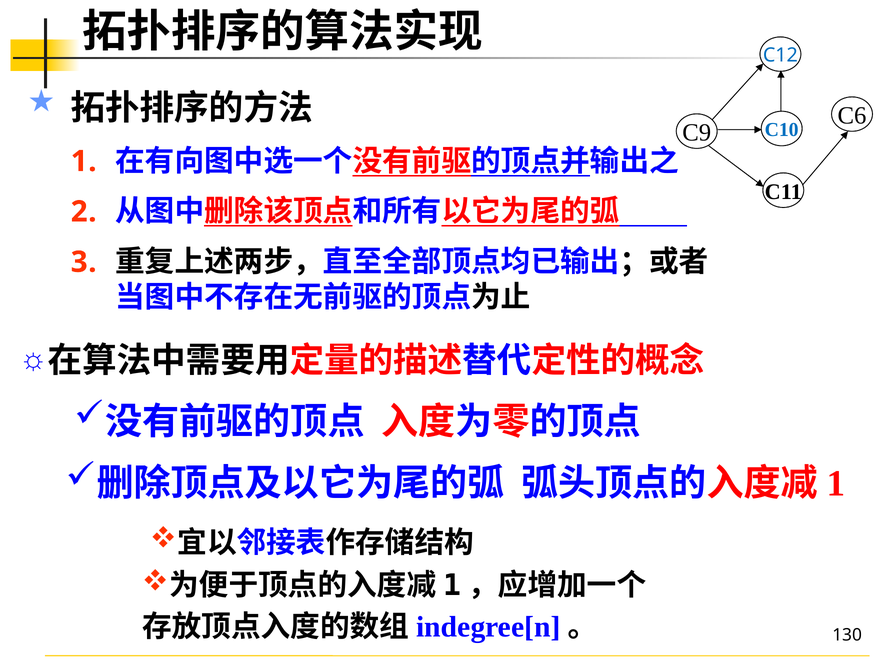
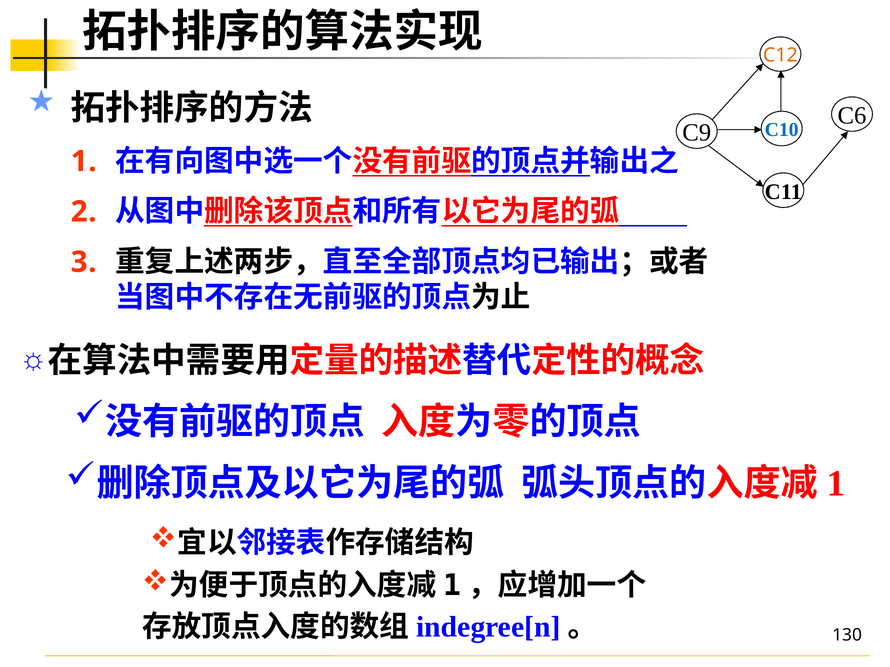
C12 colour: blue -> orange
